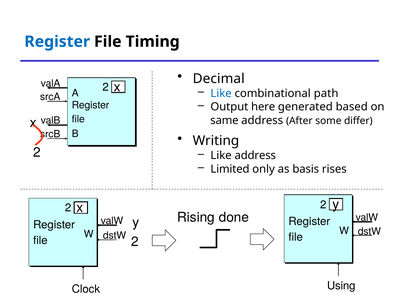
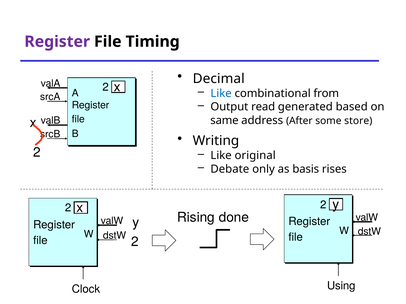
Register at (57, 42) colour: blue -> purple
path: path -> from
here: here -> read
differ: differ -> store
Like address: address -> original
Limited: Limited -> Debate
